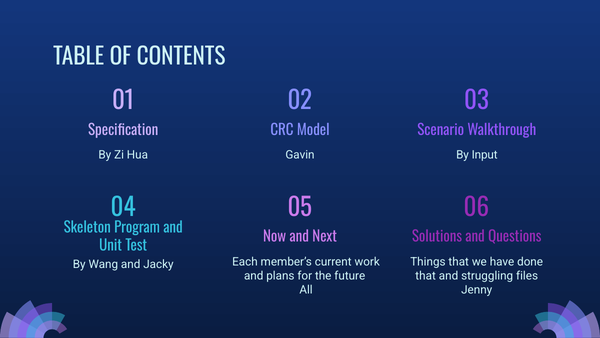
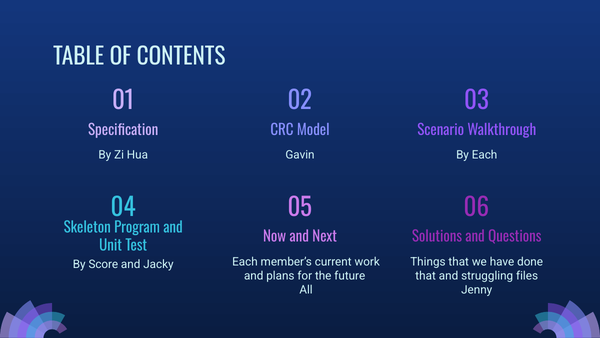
By Input: Input -> Each
Wang: Wang -> Score
